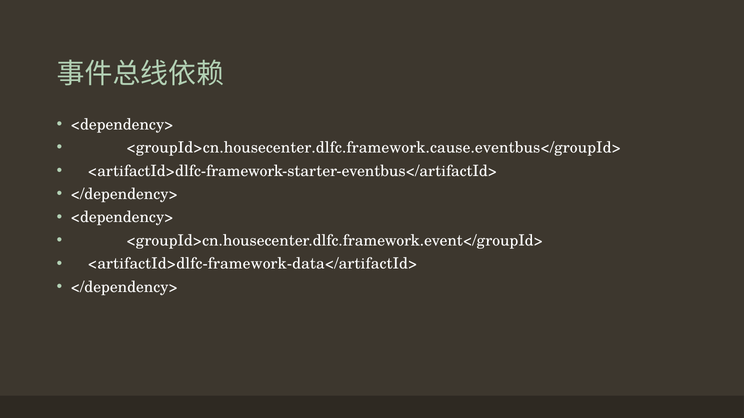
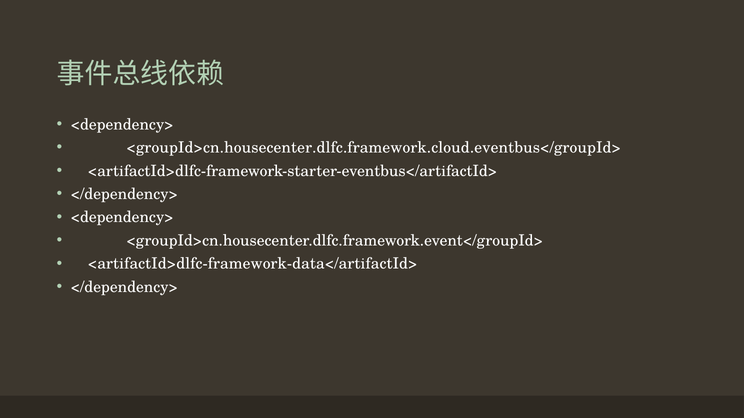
<groupId>cn.housecenter.dlfc.framework.cause.eventbus</groupId>: <groupId>cn.housecenter.dlfc.framework.cause.eventbus</groupId> -> <groupId>cn.housecenter.dlfc.framework.cloud.eventbus</groupId>
